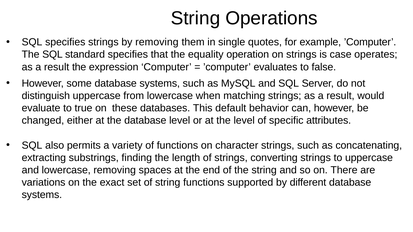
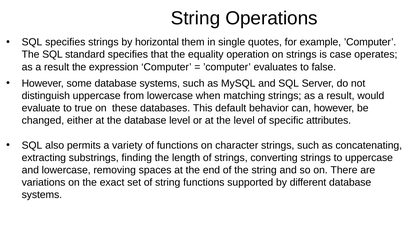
by removing: removing -> horizontal
